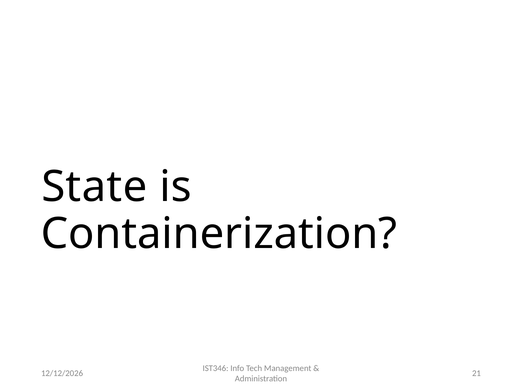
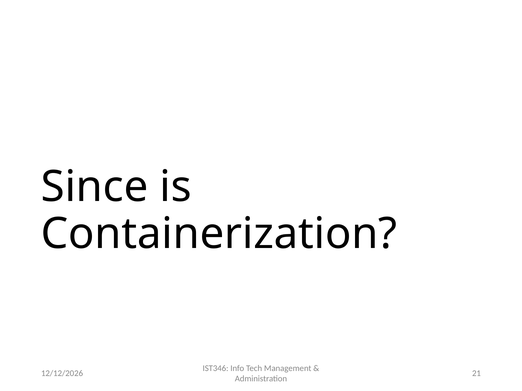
State: State -> Since
